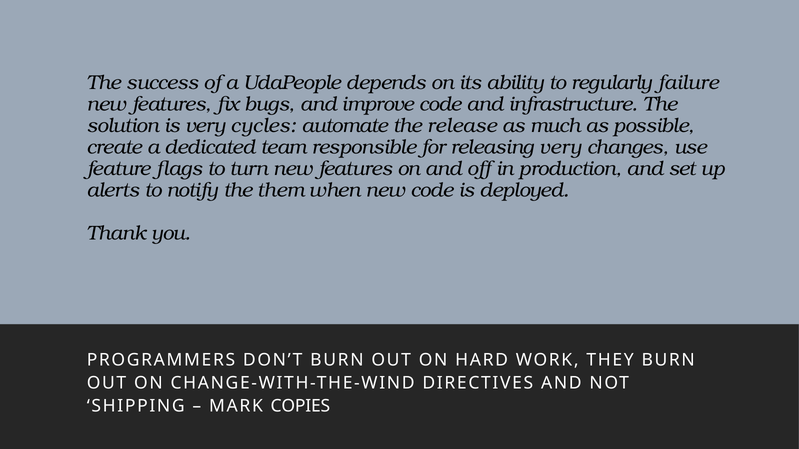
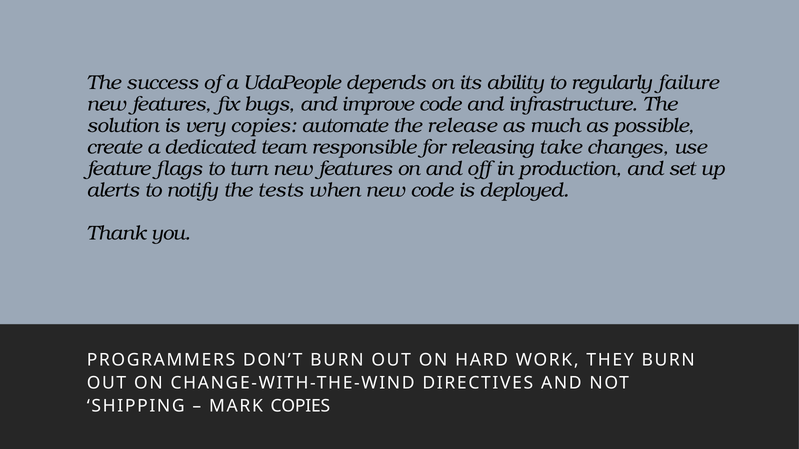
very cycles: cycles -> copies
releasing very: very -> take
them: them -> tests
